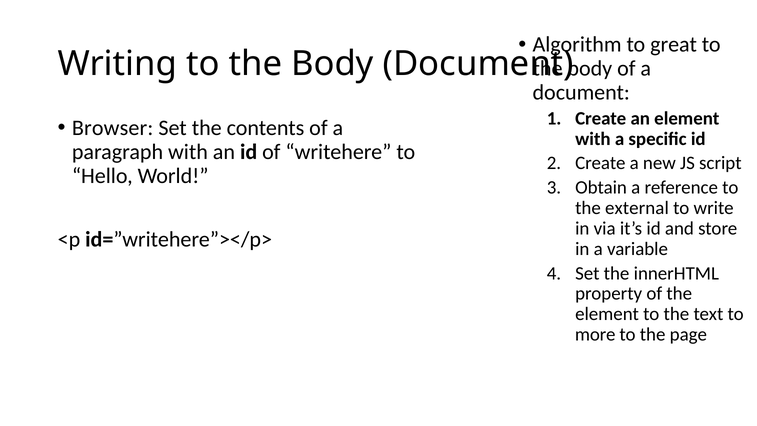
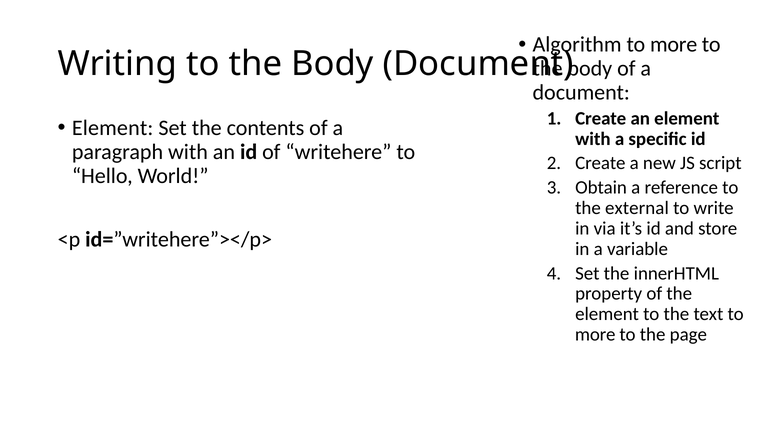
Algorithm to great: great -> more
Browser at (113, 128): Browser -> Element
